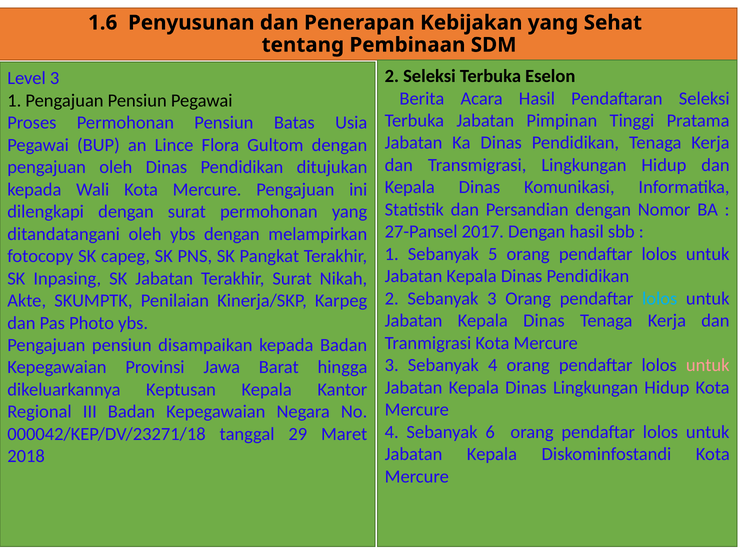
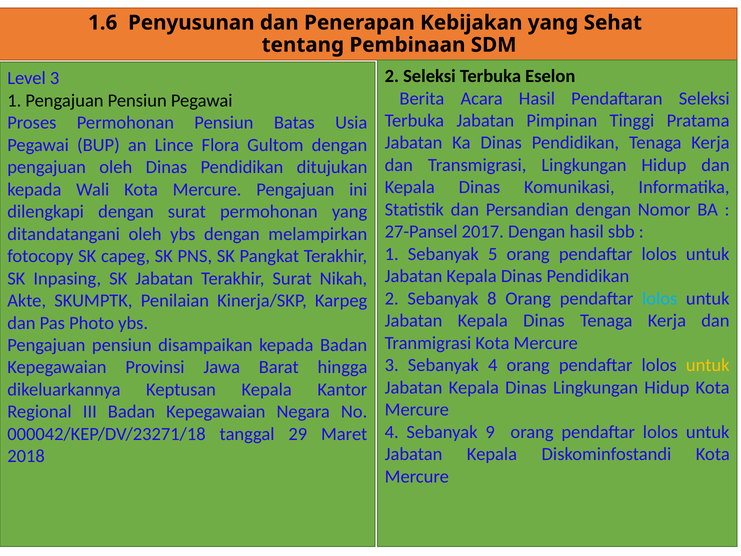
Sebanyak 3: 3 -> 8
untuk at (708, 365) colour: pink -> yellow
6: 6 -> 9
